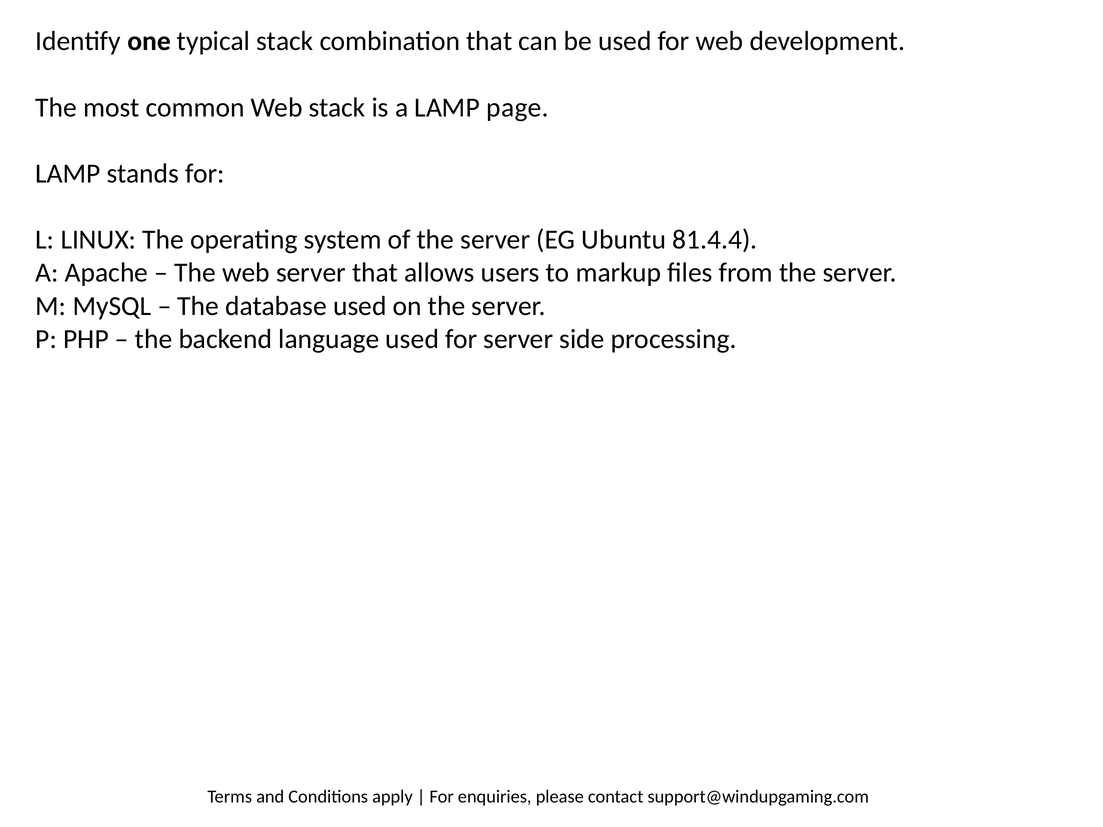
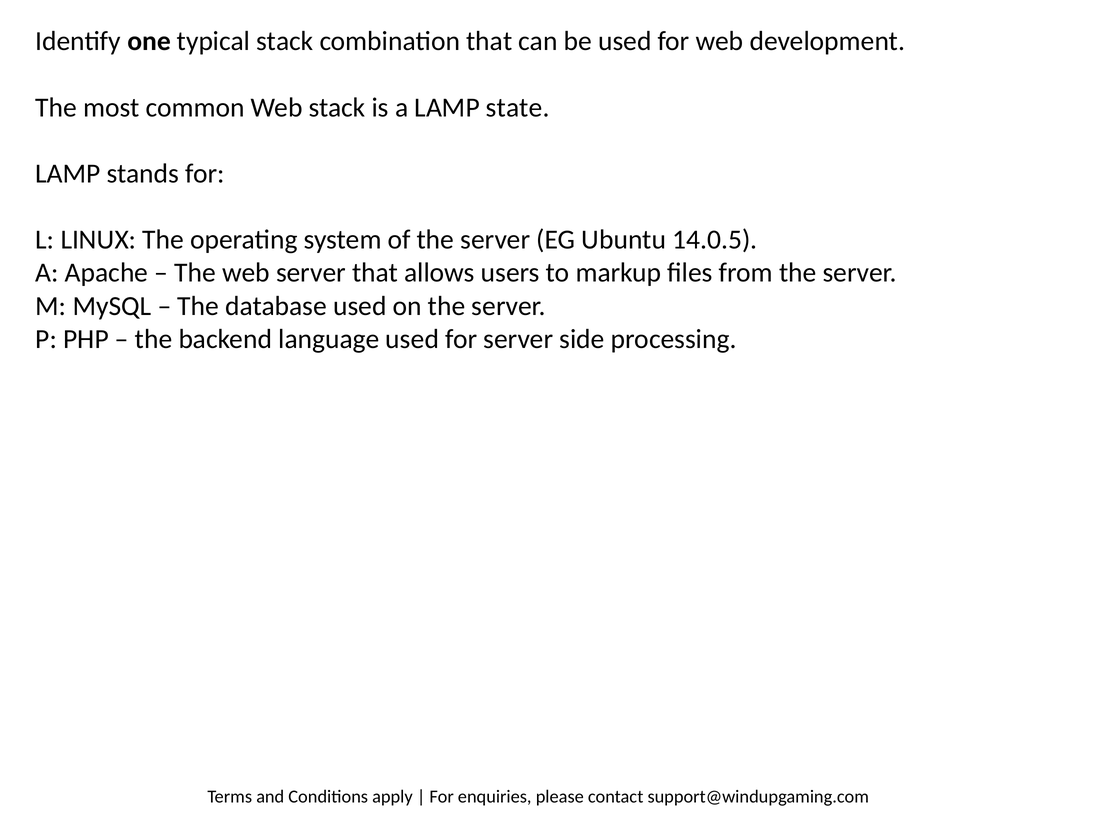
page: page -> state
81.4.4: 81.4.4 -> 14.0.5
